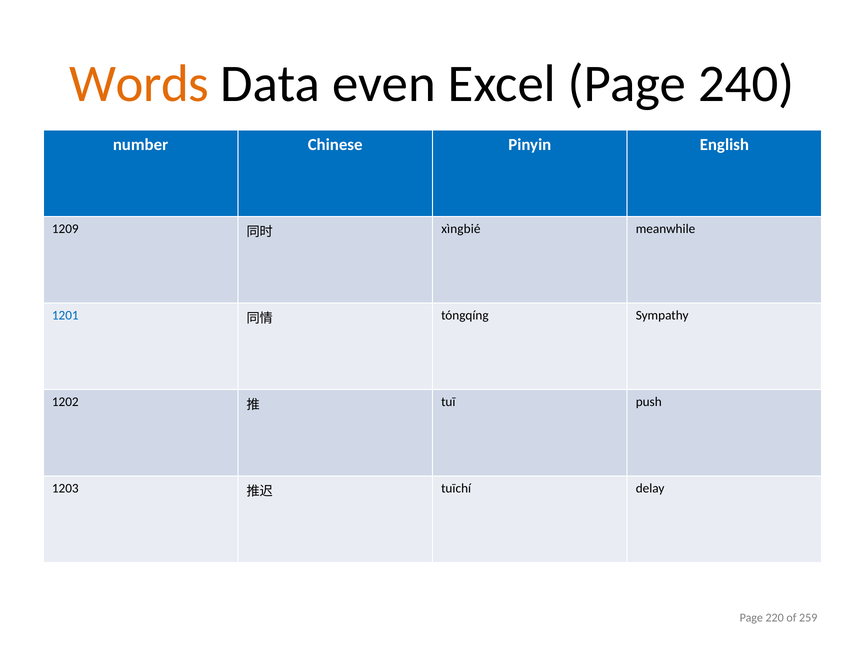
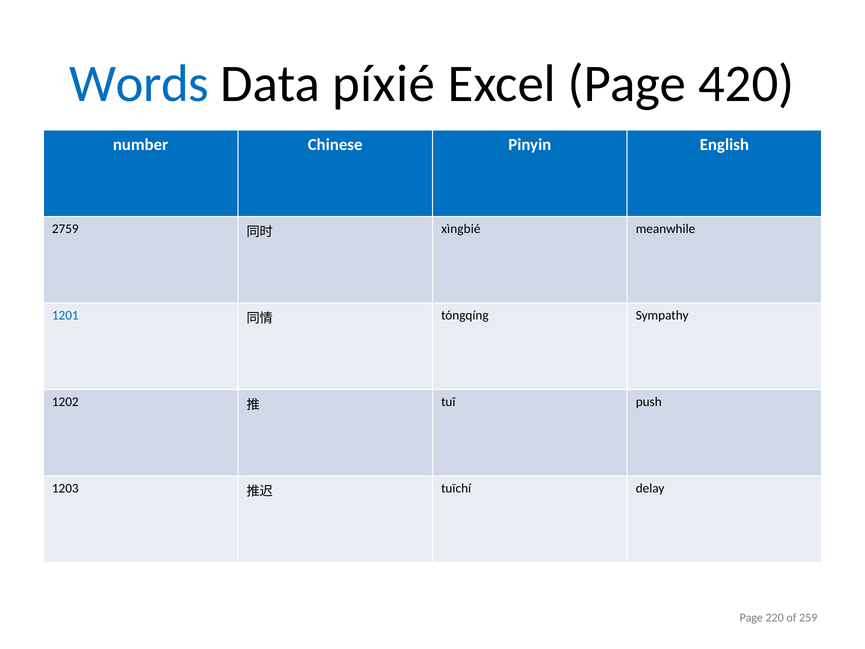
Words colour: orange -> blue
even: even -> píxié
240: 240 -> 420
1209: 1209 -> 2759
